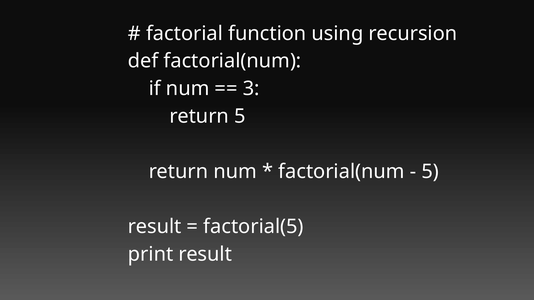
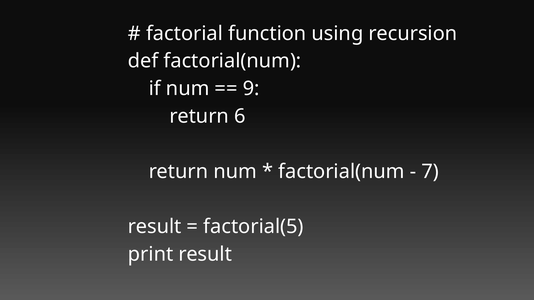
3: 3 -> 9
return 5: 5 -> 6
5 at (430, 172): 5 -> 7
